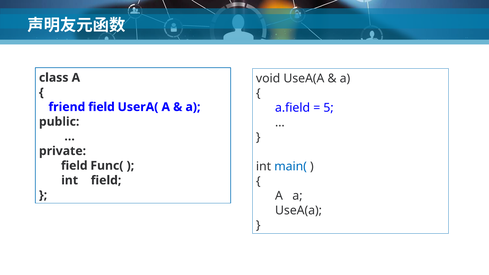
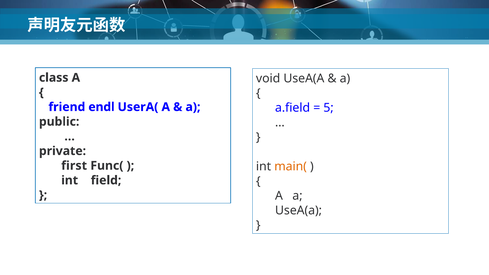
friend field: field -> endl
main( colour: blue -> orange
field at (74, 166): field -> first
